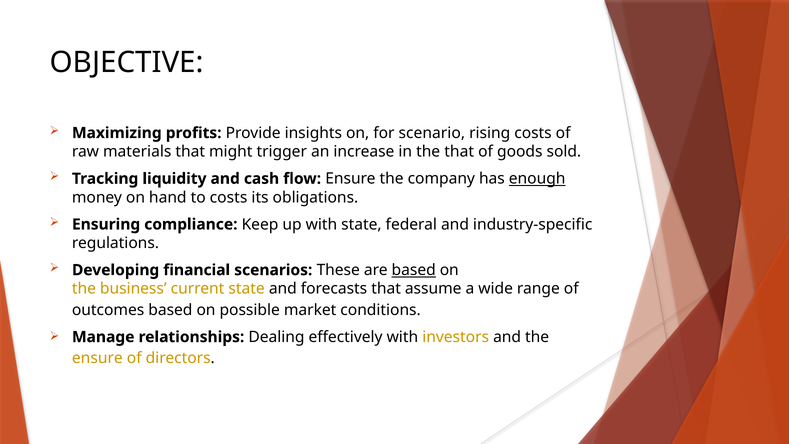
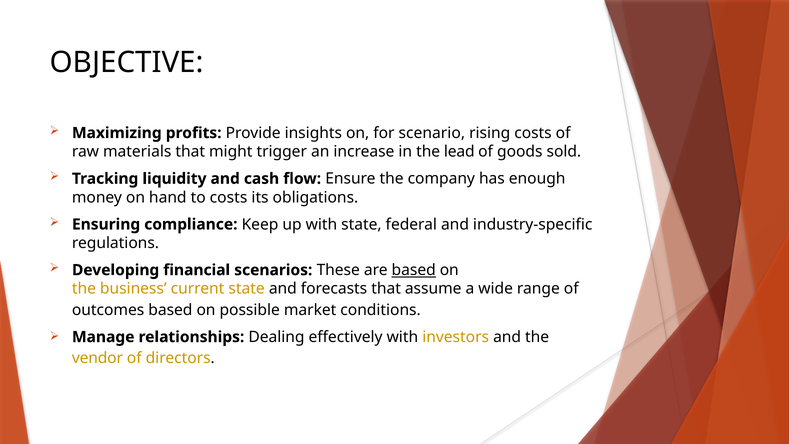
the that: that -> lead
enough underline: present -> none
ensure at (97, 358): ensure -> vendor
